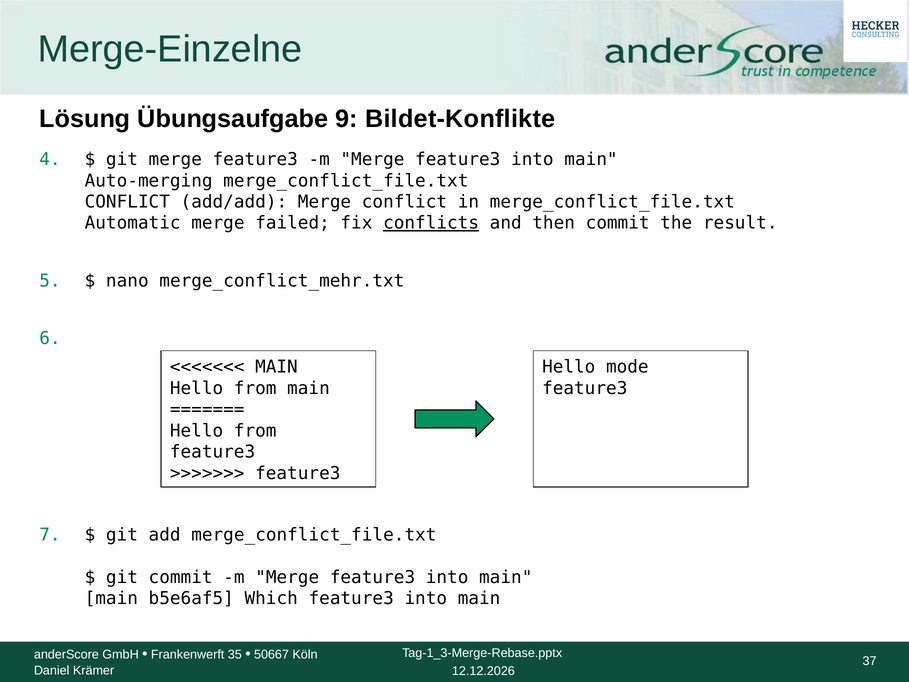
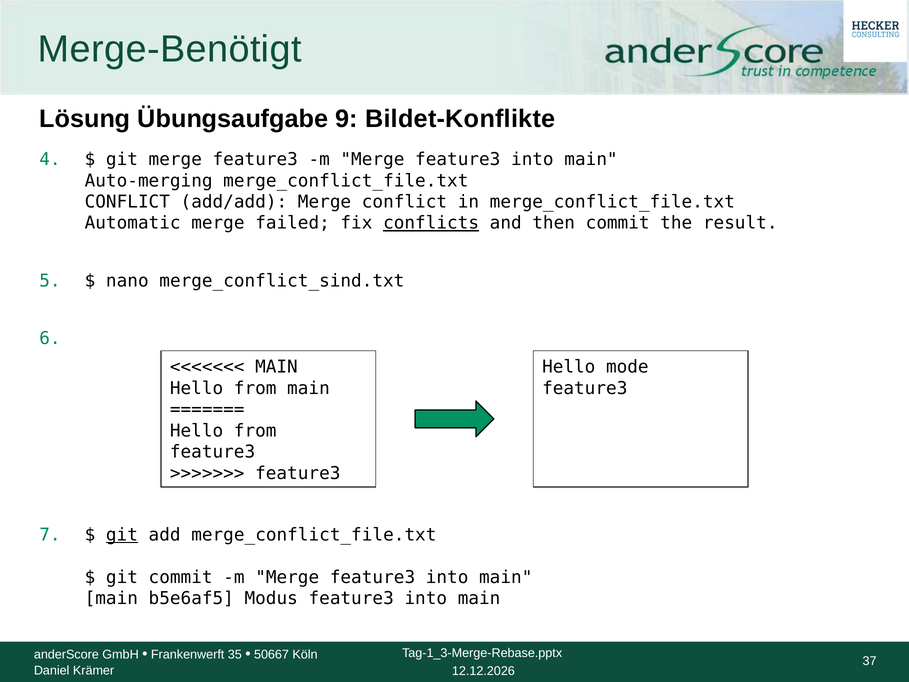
Merge-Einzelne: Merge-Einzelne -> Merge-Benötigt
merge_conflict_mehr.txt: merge_conflict_mehr.txt -> merge_conflict_sind.txt
git at (122, 535) underline: none -> present
Which: Which -> Modus
